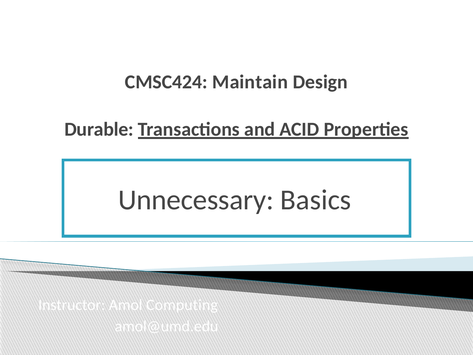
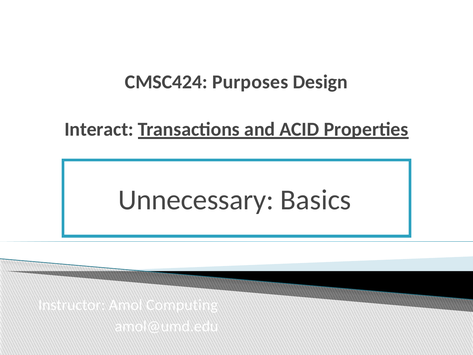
Maintain: Maintain -> Purposes
Durable: Durable -> Interact
